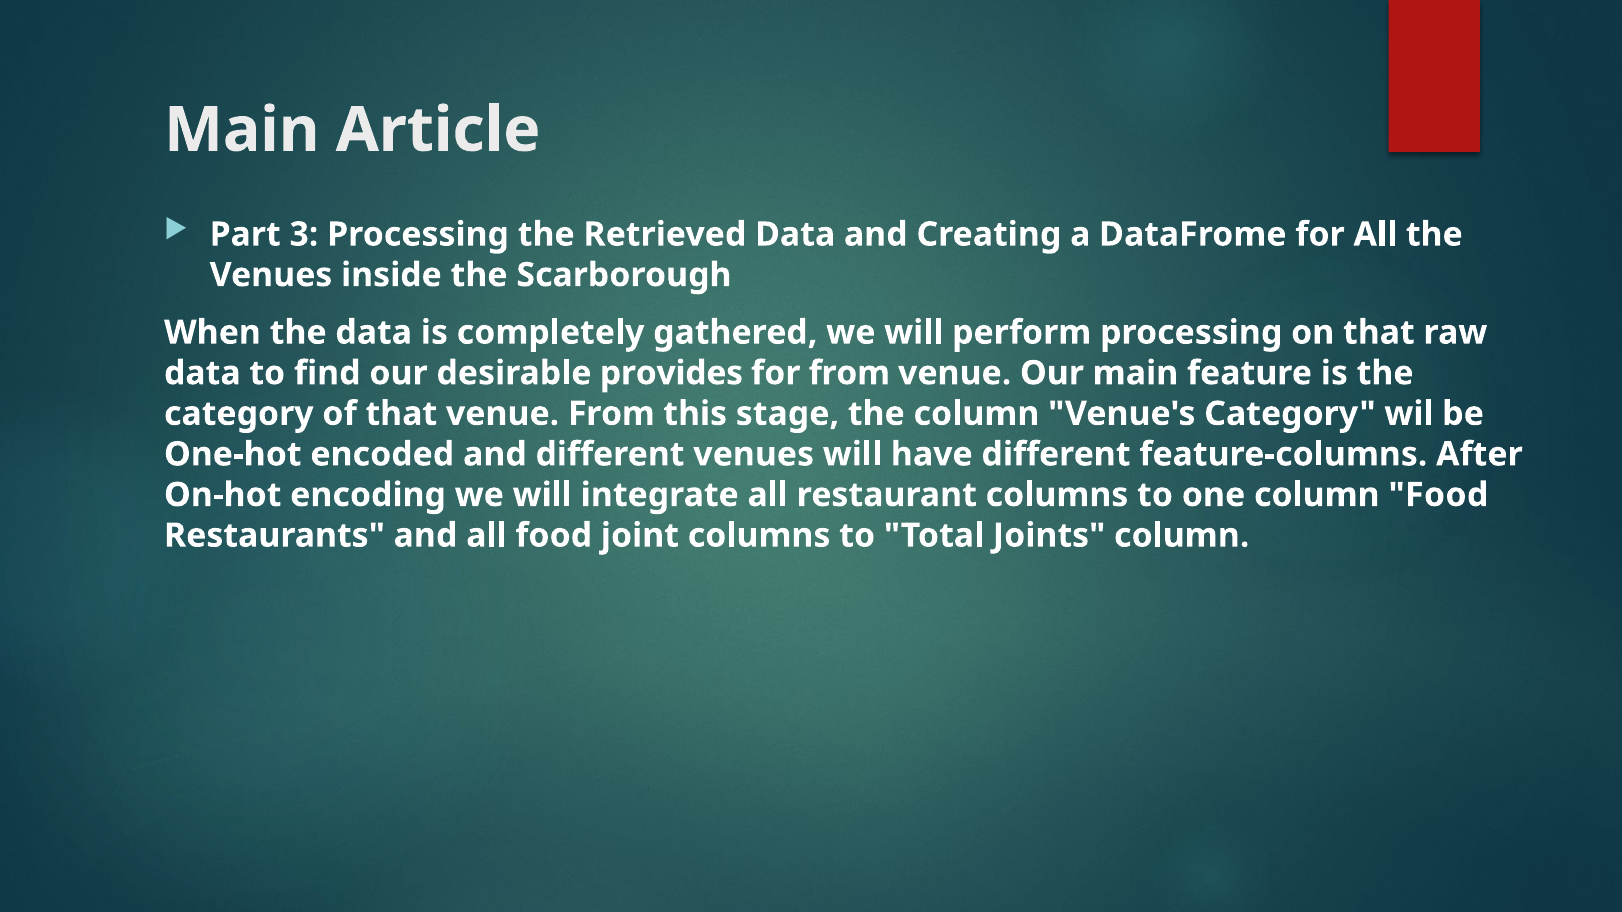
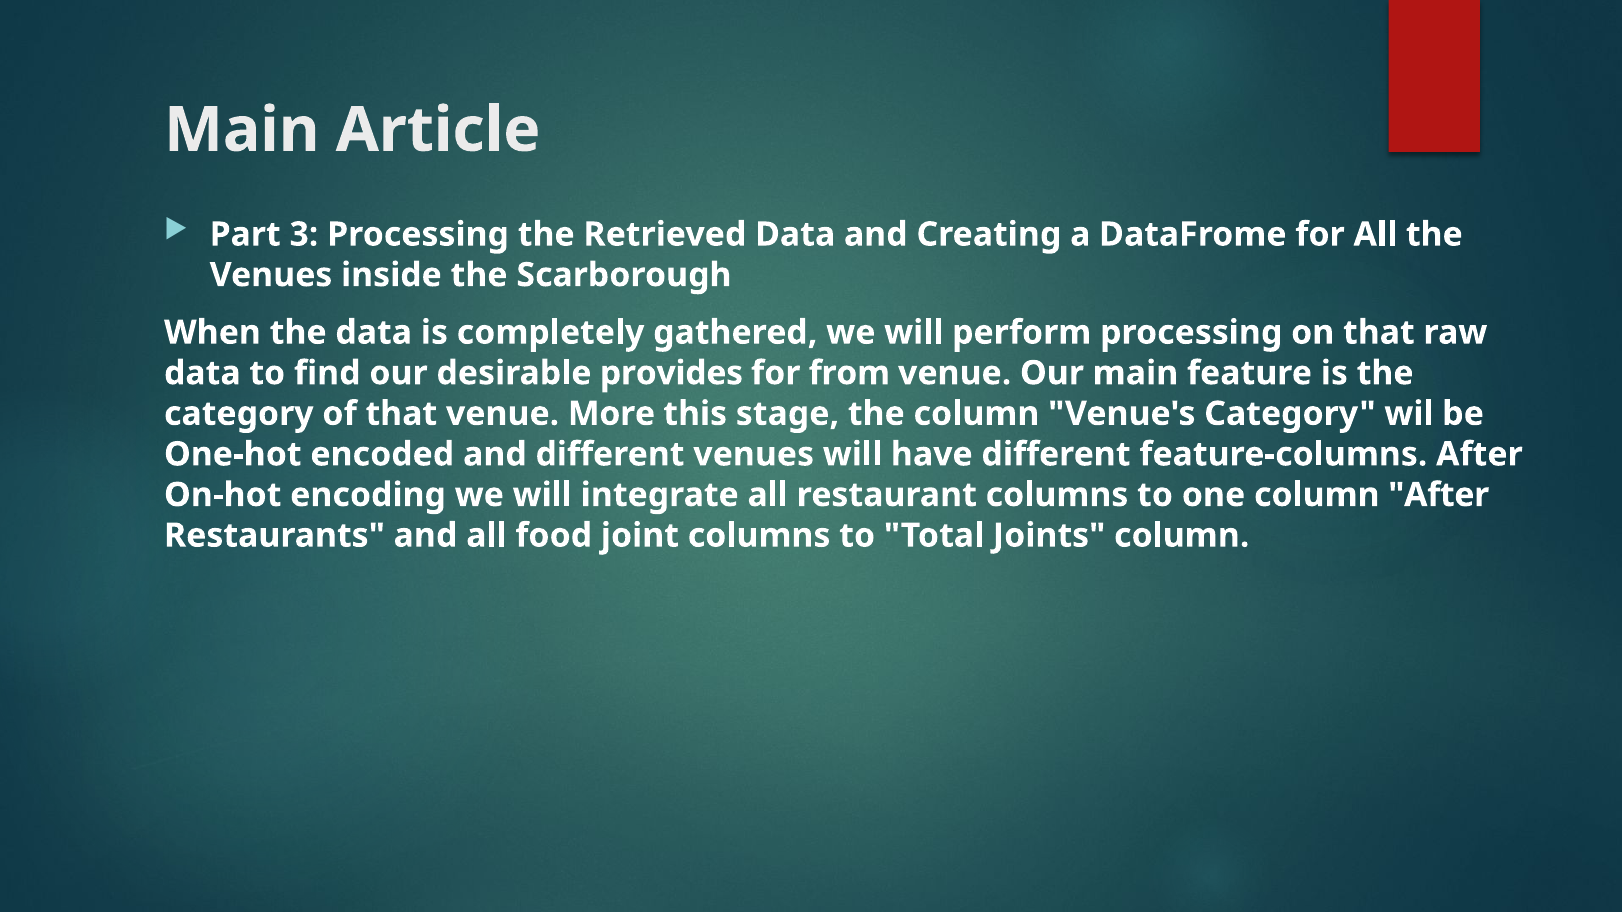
venue From: From -> More
column Food: Food -> After
